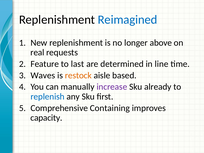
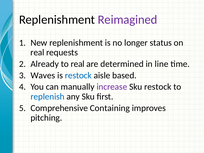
Reimagined colour: blue -> purple
above: above -> status
Feature: Feature -> Already
to last: last -> real
restock at (78, 75) colour: orange -> blue
Sku already: already -> restock
capacity: capacity -> pitching
